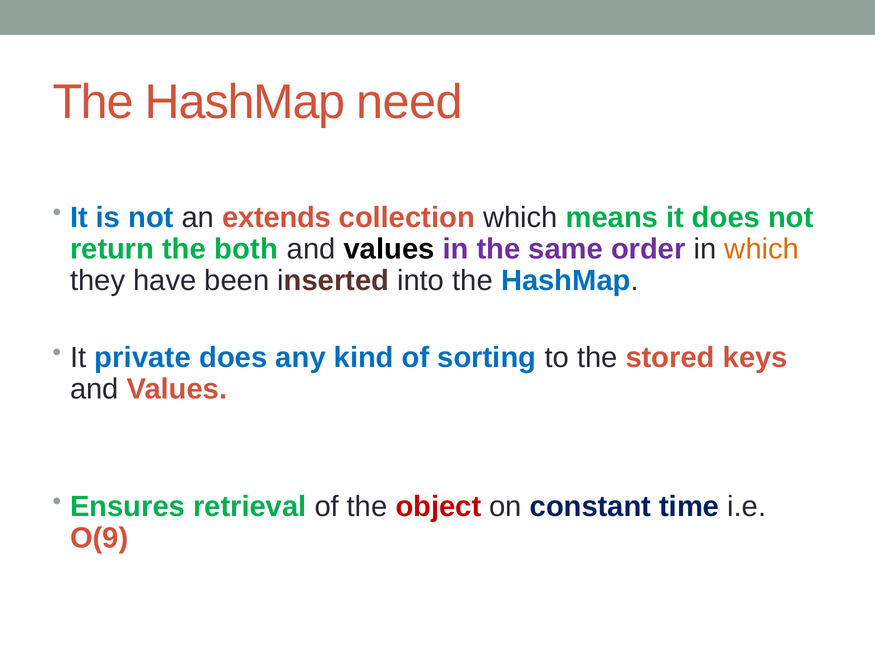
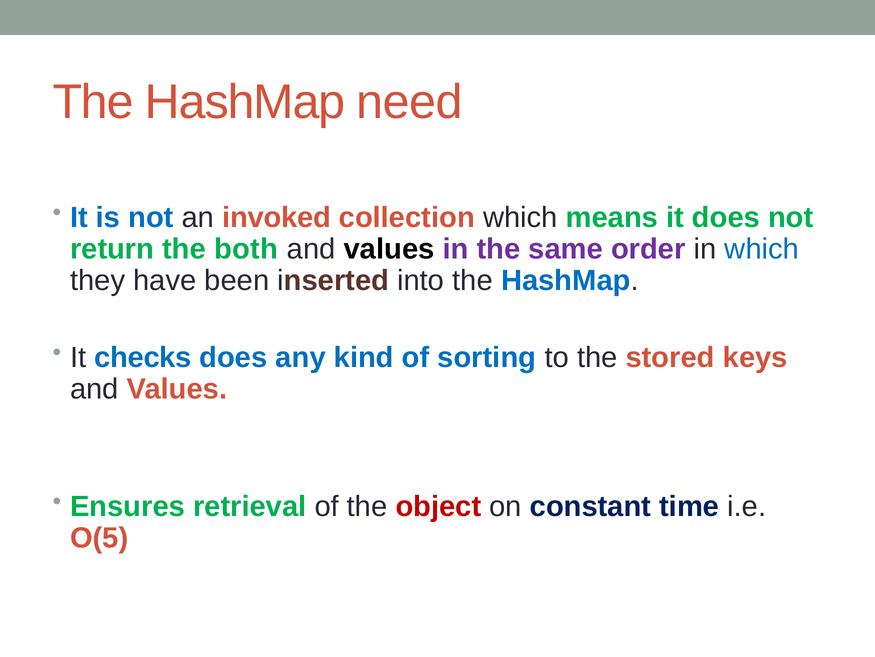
extends: extends -> invoked
which at (762, 249) colour: orange -> blue
private: private -> checks
O(9: O(9 -> O(5
